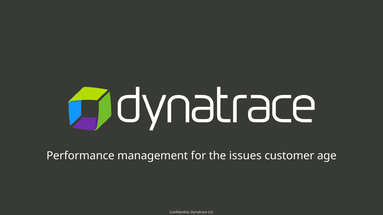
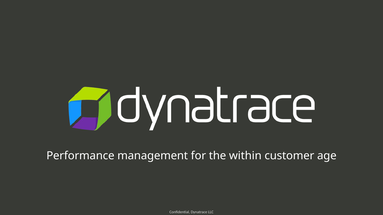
issues: issues -> within
